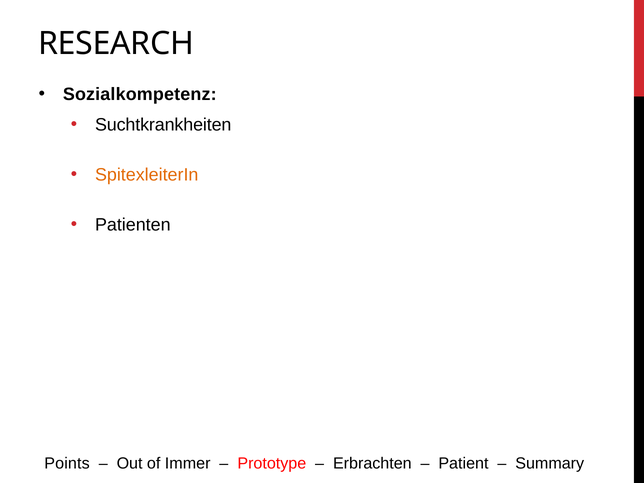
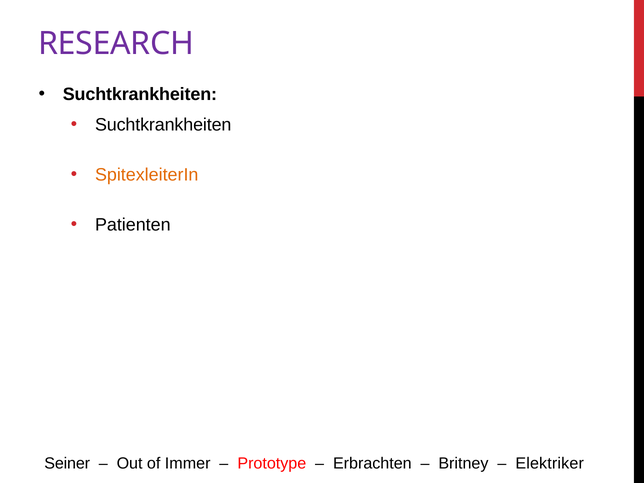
RESEARCH colour: black -> purple
Sozialkompetenz at (140, 94): Sozialkompetenz -> Suchtkrankheiten
Points: Points -> Seiner
Patient: Patient -> Britney
Summary: Summary -> Elektriker
